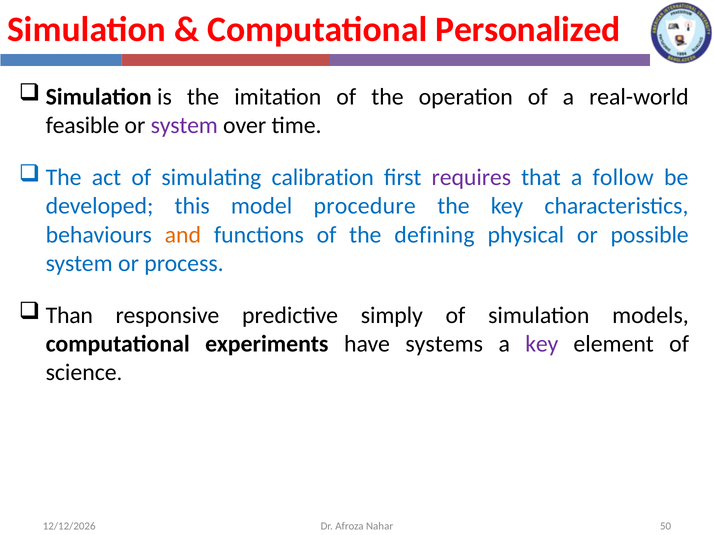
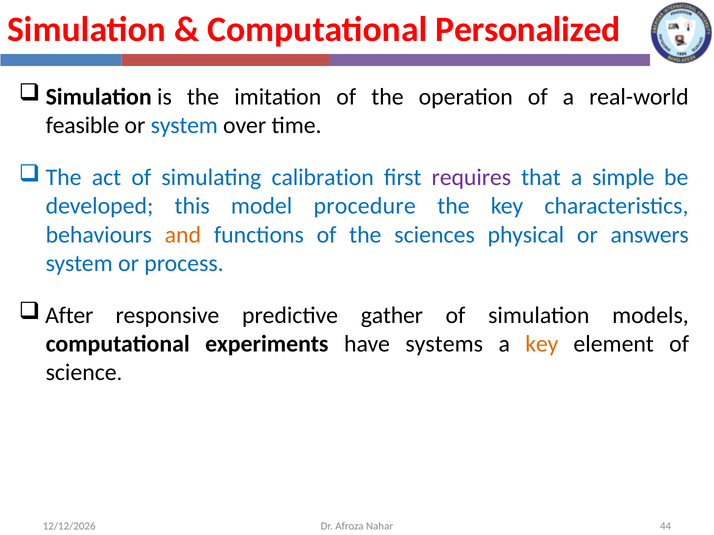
system at (184, 125) colour: purple -> blue
follow: follow -> simple
defining: defining -> sciences
possible: possible -> answers
Than: Than -> After
simply: simply -> gather
key at (542, 344) colour: purple -> orange
50: 50 -> 44
